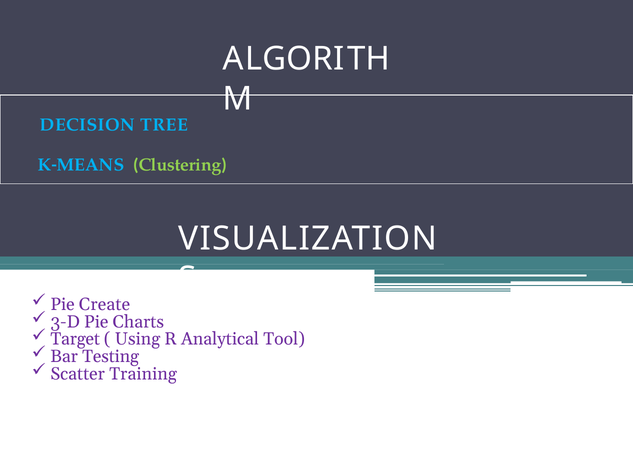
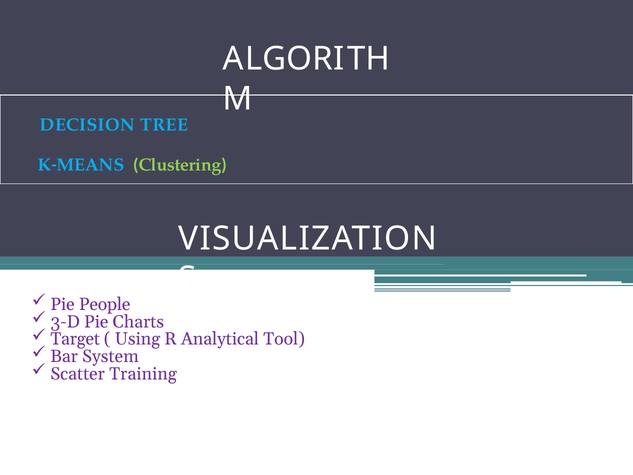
Create: Create -> People
Testing: Testing -> System
